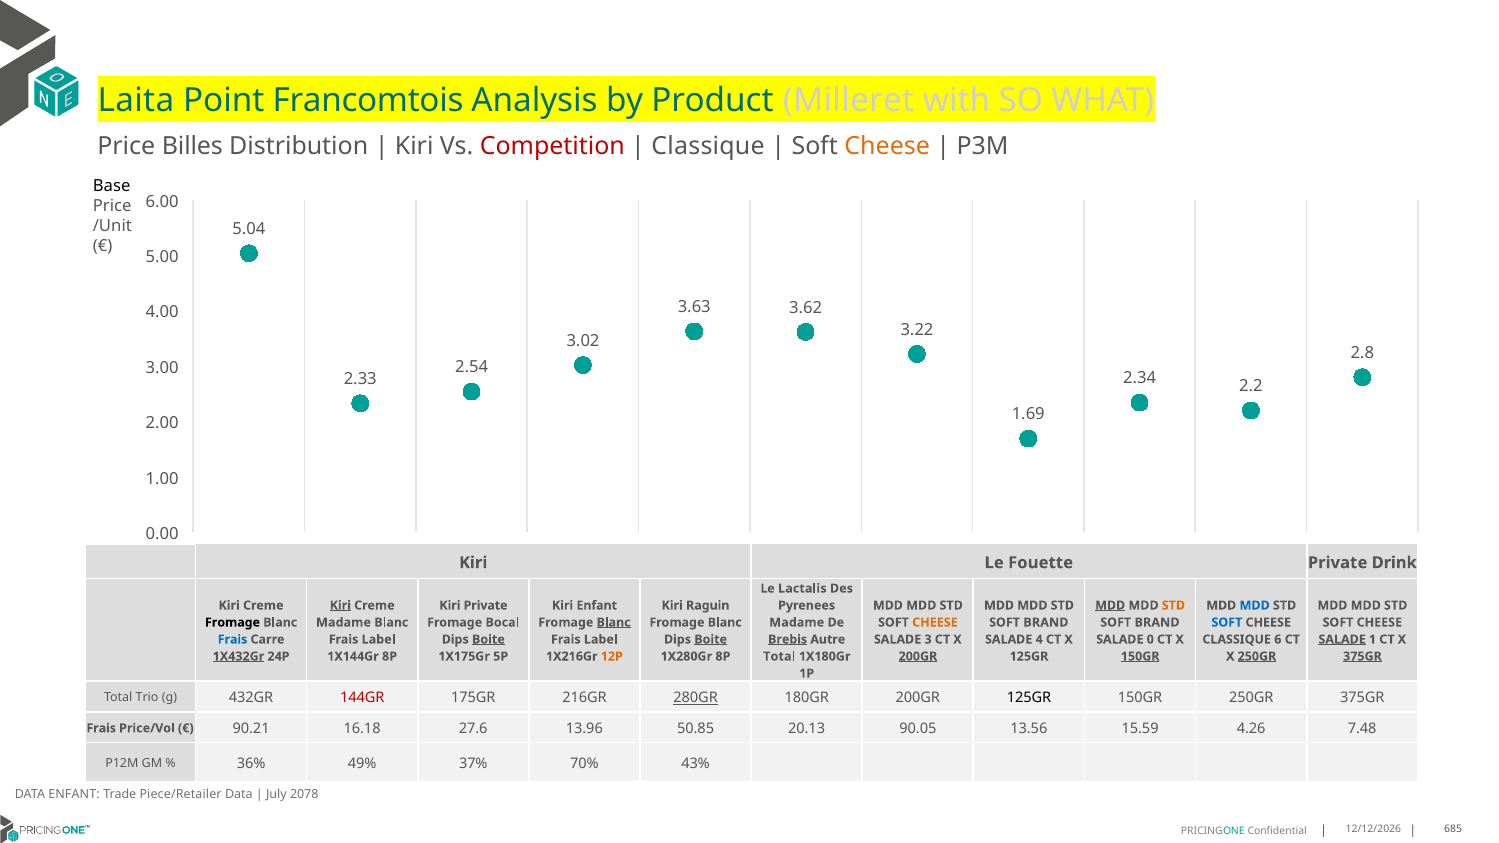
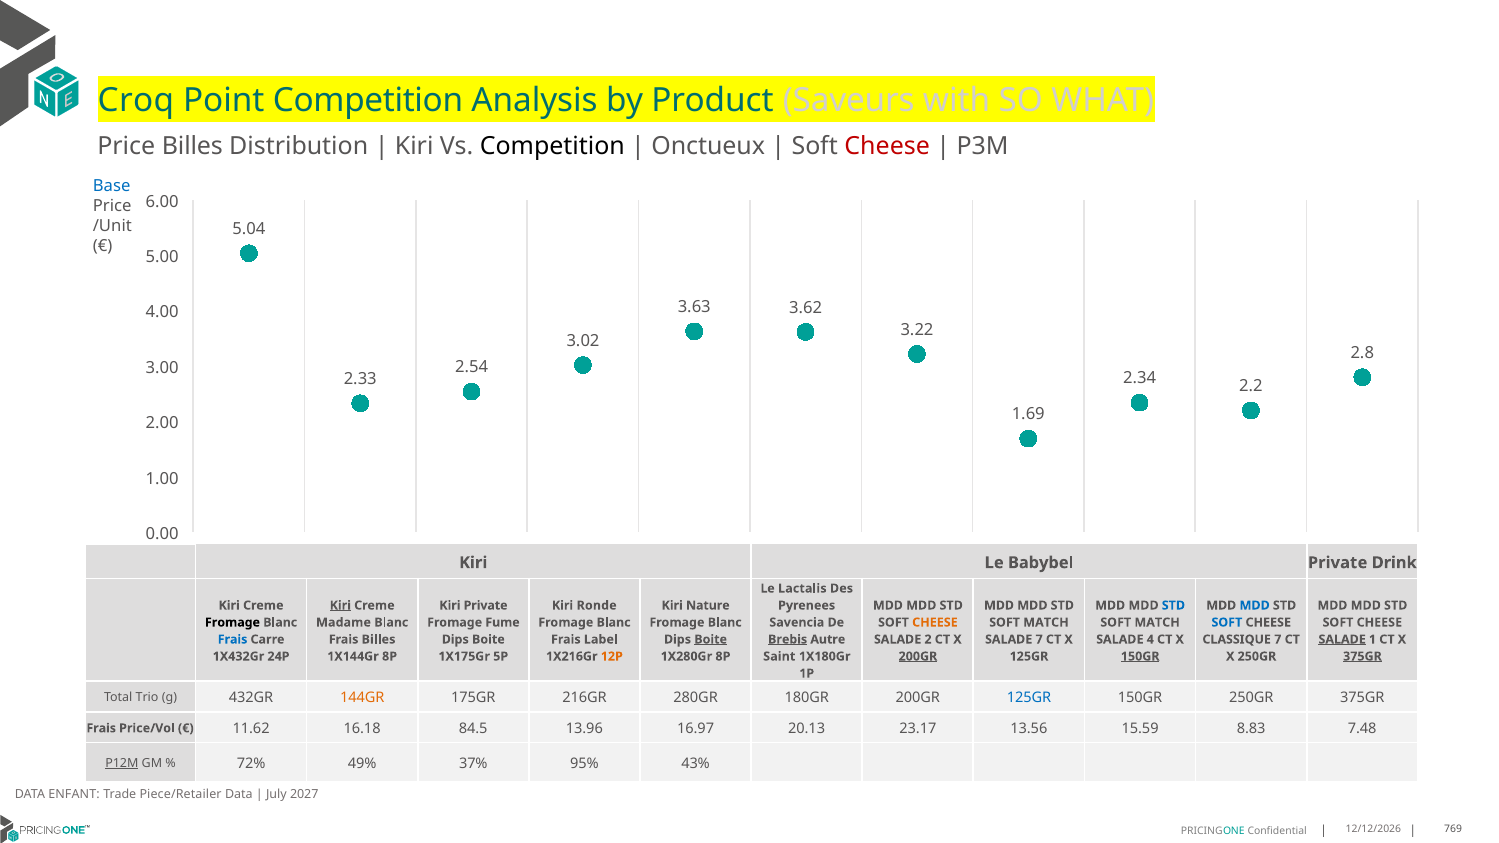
Laita: Laita -> Croq
Point Francomtois: Francomtois -> Competition
Milleret: Milleret -> Saveurs
Competition at (552, 146) colour: red -> black
Classique at (708, 146): Classique -> Onctueux
Cheese at (887, 146) colour: orange -> red
Base colour: black -> blue
Fouette: Fouette -> Babybel
Kiri Enfant: Enfant -> Ronde
Raguin: Raguin -> Nature
MDD at (1110, 606) underline: present -> none
STD at (1173, 606) colour: orange -> blue
Bocal: Bocal -> Fume
Blanc at (614, 623) underline: present -> none
Madame at (797, 623): Madame -> Savencia
BRAND at (1046, 623): BRAND -> MATCH
BRAND at (1157, 623): BRAND -> MATCH
Label at (379, 640): Label -> Billes
Boite at (488, 640) underline: present -> none
3: 3 -> 2
SALADE 4: 4 -> 7
0: 0 -> 4
CLASSIQUE 6: 6 -> 7
1X432Gr underline: present -> none
Total at (779, 657): Total -> Saint
250GR at (1257, 657) underline: present -> none
144GR colour: red -> orange
280GR underline: present -> none
125GR at (1029, 698) colour: black -> blue
90.21: 90.21 -> 11.62
27.6: 27.6 -> 84.5
50.85: 50.85 -> 16.97
90.05: 90.05 -> 23.17
4.26: 4.26 -> 8.83
P12M underline: none -> present
36%: 36% -> 72%
70%: 70% -> 95%
2078: 2078 -> 2027
685: 685 -> 769
